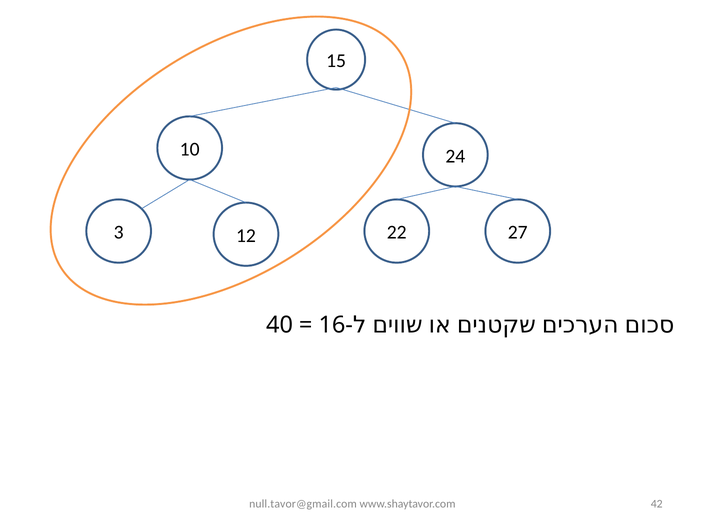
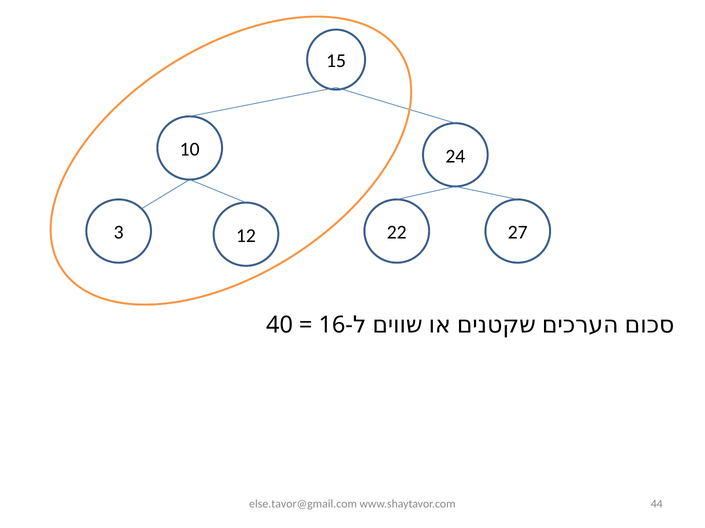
null.tavor@gmail.com: null.tavor@gmail.com -> else.tavor@gmail.com
42: 42 -> 44
